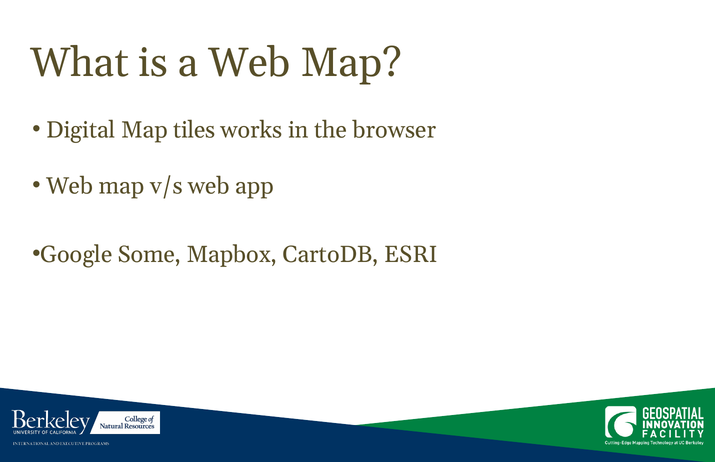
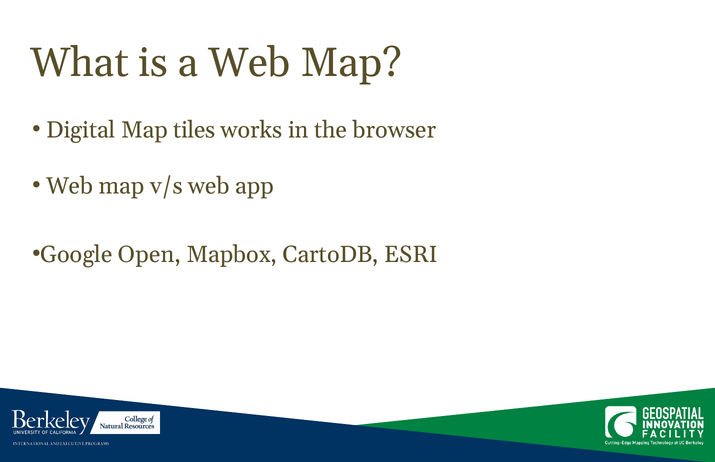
Some: Some -> Open
